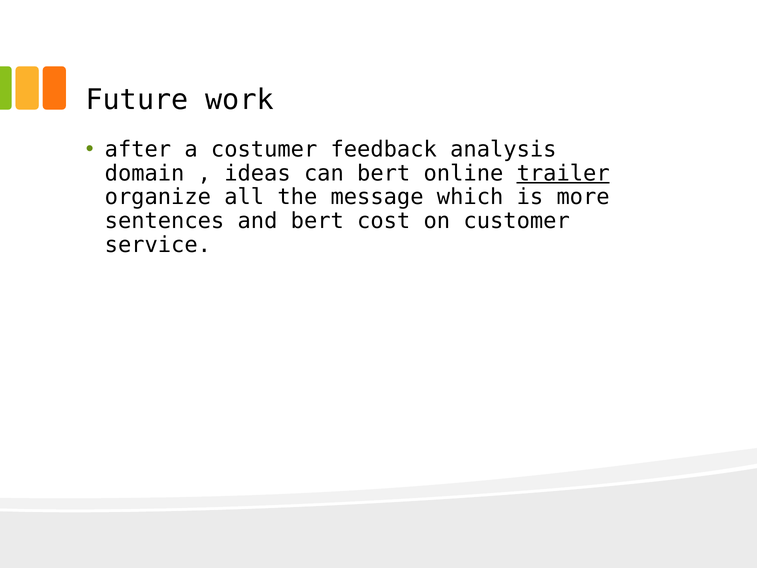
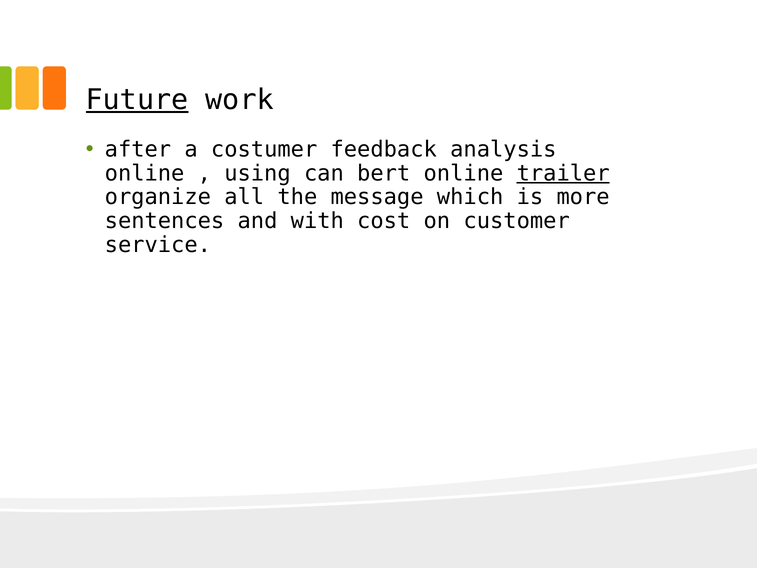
Future underline: none -> present
domain at (145, 173): domain -> online
ideas: ideas -> using
and bert: bert -> with
